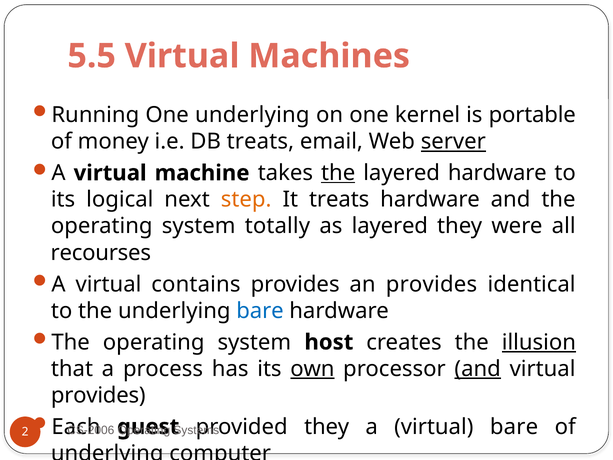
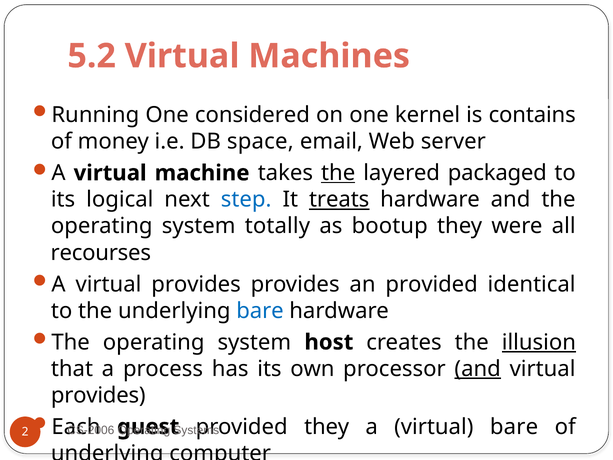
5.5: 5.5 -> 5.2
One underlying: underlying -> considered
portable: portable -> contains
DB treats: treats -> space
server underline: present -> none
layered hardware: hardware -> packaged
step colour: orange -> blue
treats at (339, 199) underline: none -> present
as layered: layered -> bootup
A virtual contains: contains -> provides
an provides: provides -> provided
own underline: present -> none
